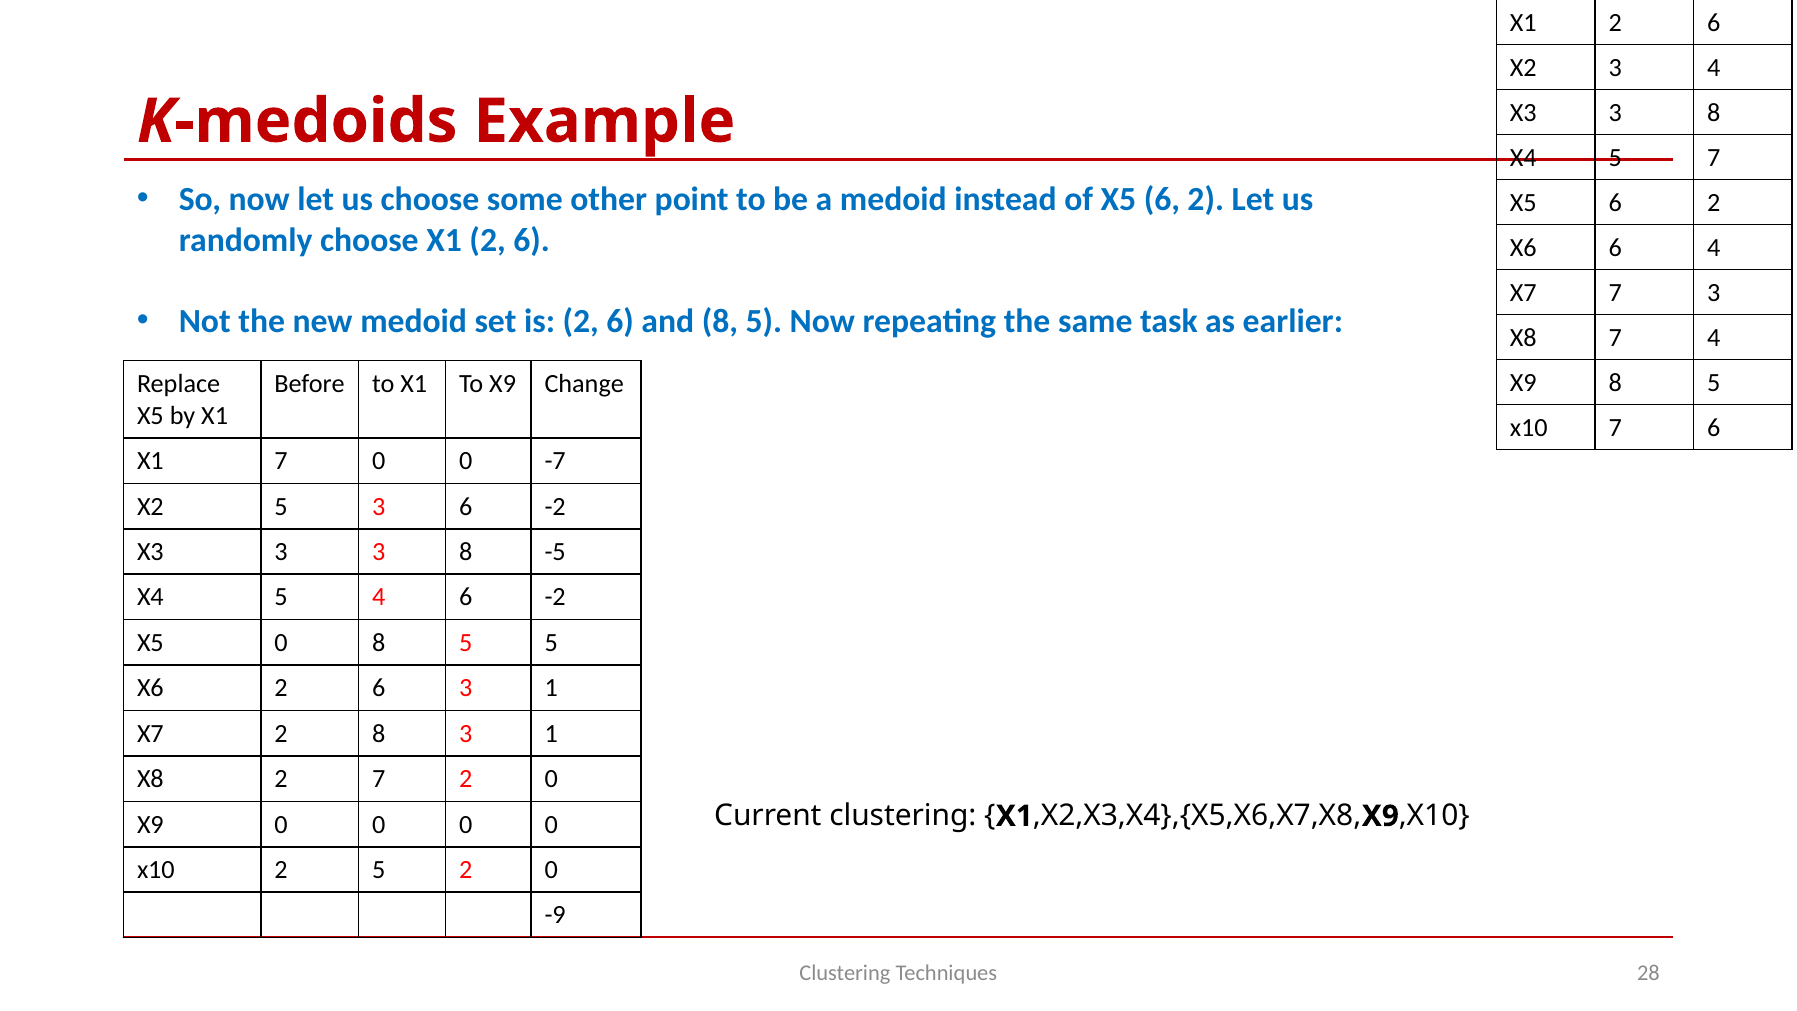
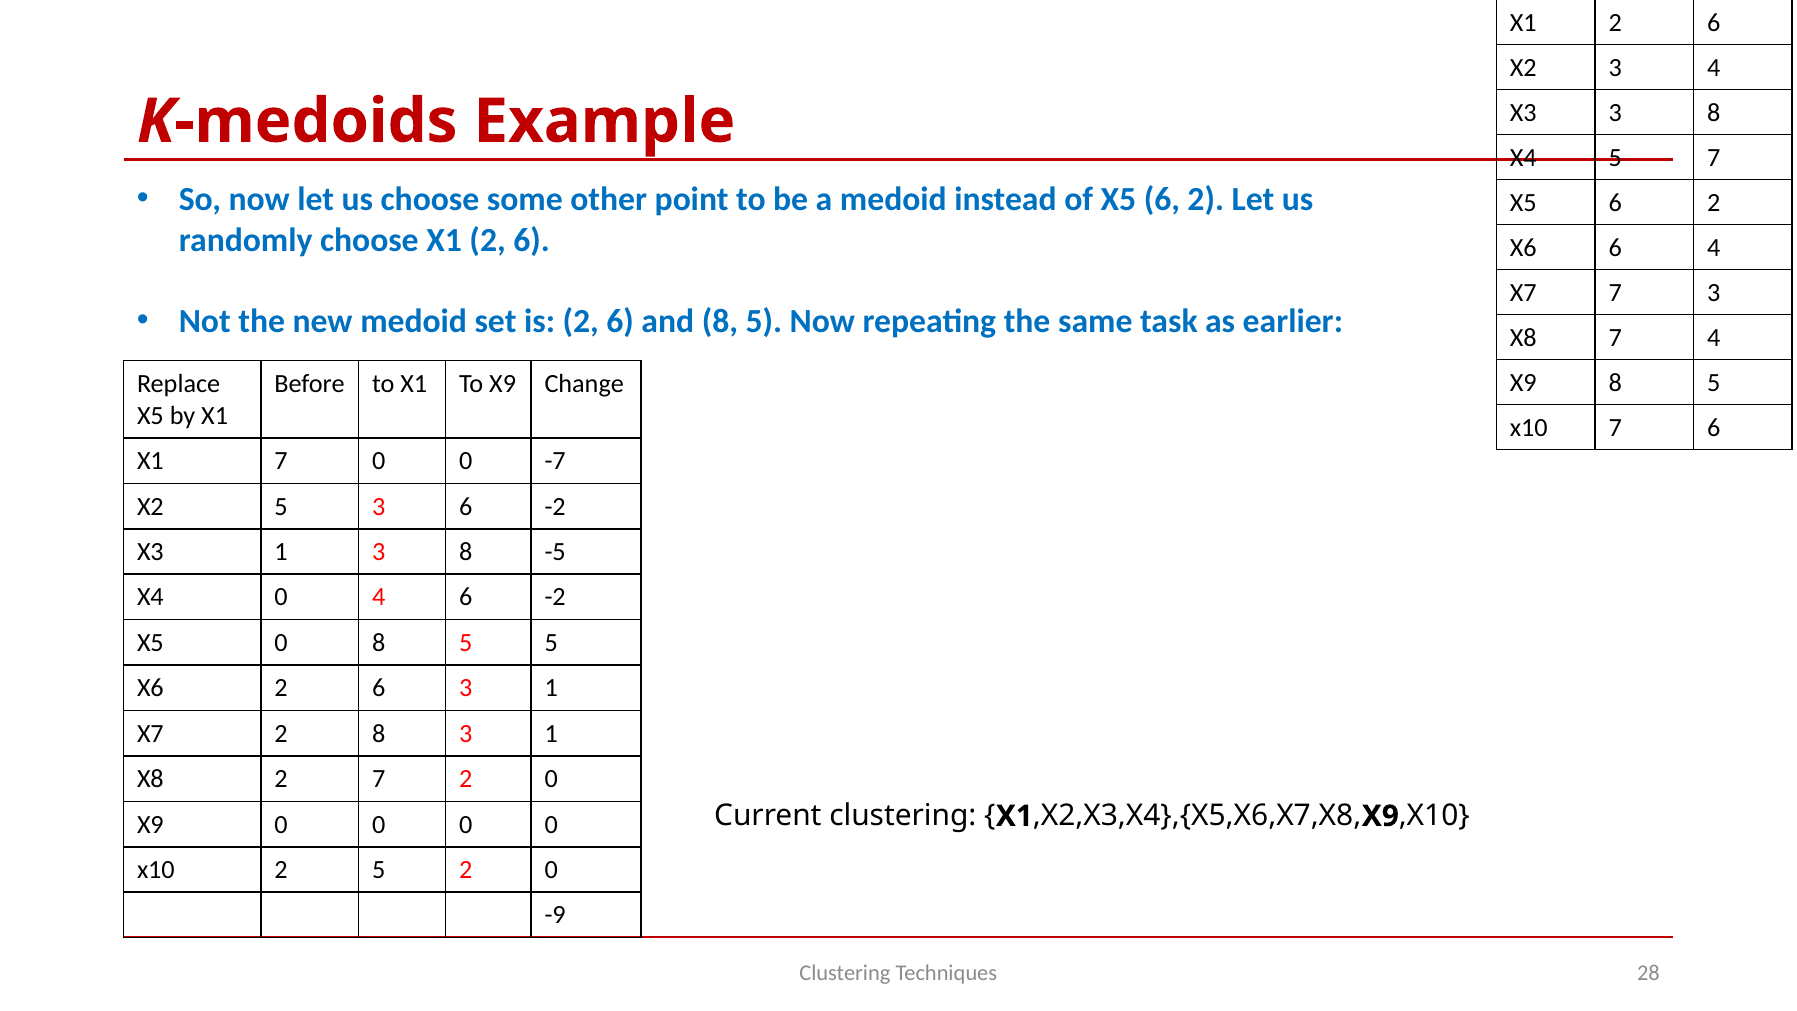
3 at (281, 552): 3 -> 1
5 at (281, 597): 5 -> 0
